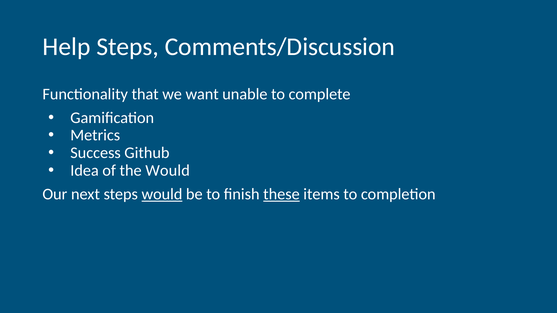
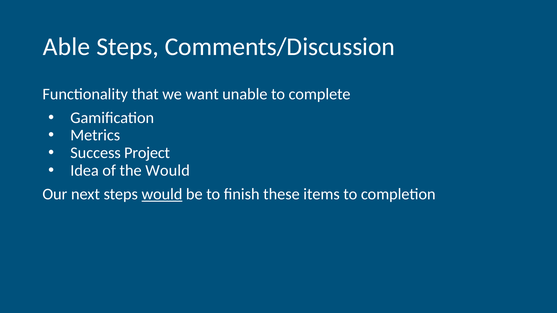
Help: Help -> Able
Github: Github -> Project
these underline: present -> none
